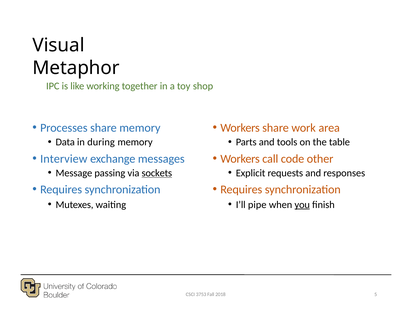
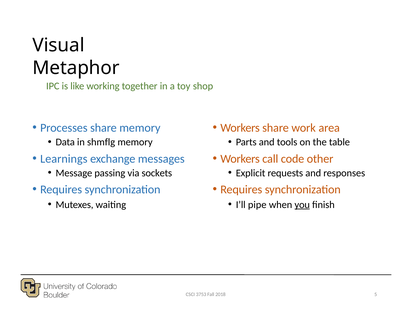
during: during -> shmflg
Interview: Interview -> Learnings
sockets underline: present -> none
